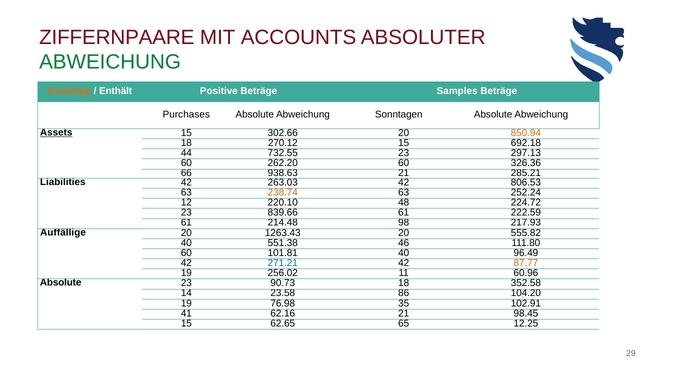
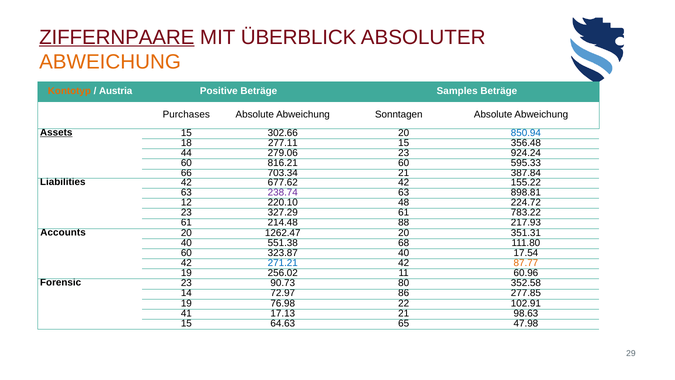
ZIFFERNPAARE underline: none -> present
ACCOUNTS: ACCOUNTS -> ÜBERBLICK
ABWEICHUNG at (110, 62) colour: green -> orange
Enthält: Enthält -> Austria
850.94 colour: orange -> blue
270.12: 270.12 -> 277.11
692.18: 692.18 -> 356.48
732.55: 732.55 -> 279.06
297.13: 297.13 -> 924.24
262.20: 262.20 -> 816.21
326.36: 326.36 -> 595.33
938.63: 938.63 -> 703.34
285.21: 285.21 -> 387.84
263.03: 263.03 -> 677.62
806.53: 806.53 -> 155.22
238.74 colour: orange -> purple
252.24: 252.24 -> 898.81
839.66: 839.66 -> 327.29
222.59: 222.59 -> 783.22
98: 98 -> 88
Auffällige: Auffällige -> Accounts
1263.43: 1263.43 -> 1262.47
555.82: 555.82 -> 351.31
46: 46 -> 68
101.81: 101.81 -> 323.87
96.49: 96.49 -> 17.54
Absolute at (61, 282): Absolute -> Forensic
90.73 18: 18 -> 80
23.58: 23.58 -> 72.97
104.20: 104.20 -> 277.85
35: 35 -> 22
62.16: 62.16 -> 17.13
98.45: 98.45 -> 98.63
62.65: 62.65 -> 64.63
12.25: 12.25 -> 47.98
